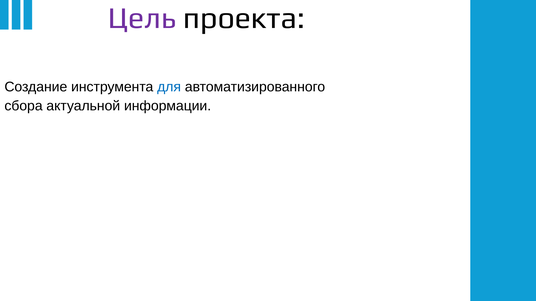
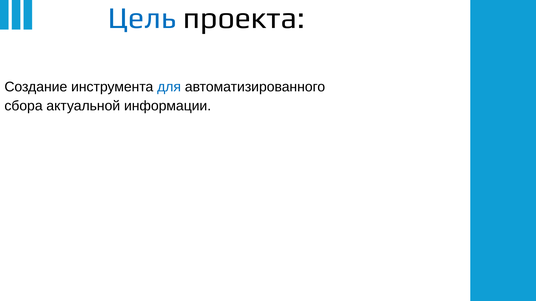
Цель colour: purple -> blue
